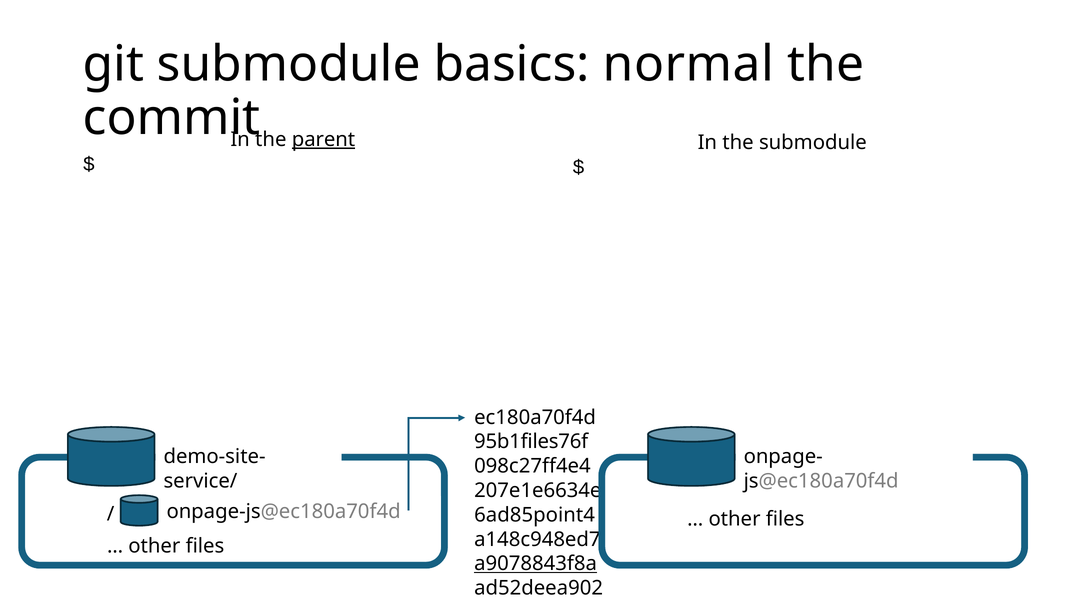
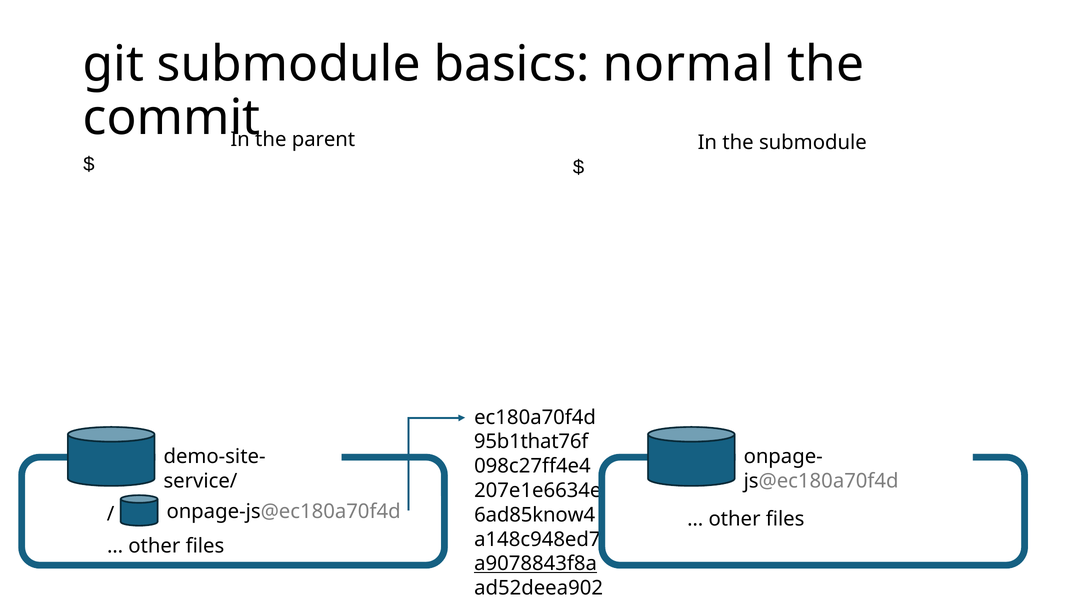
parent underline: present -> none
95b1files76f: 95b1files76f -> 95b1that76f
6ad85point4: 6ad85point4 -> 6ad85know4
